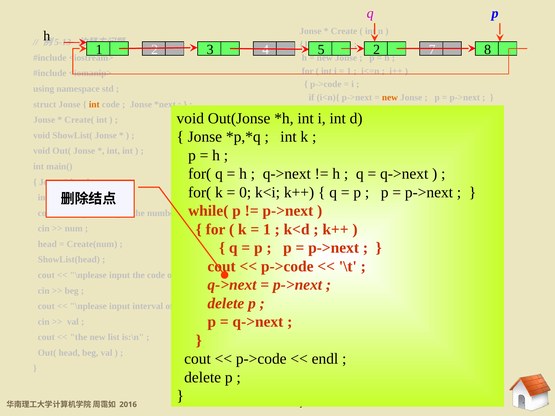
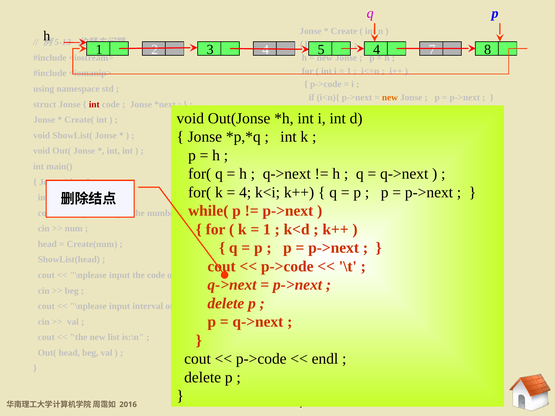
2 at (377, 50): 2 -> 4
int at (94, 104) colour: orange -> red
0 at (245, 192): 0 -> 4
